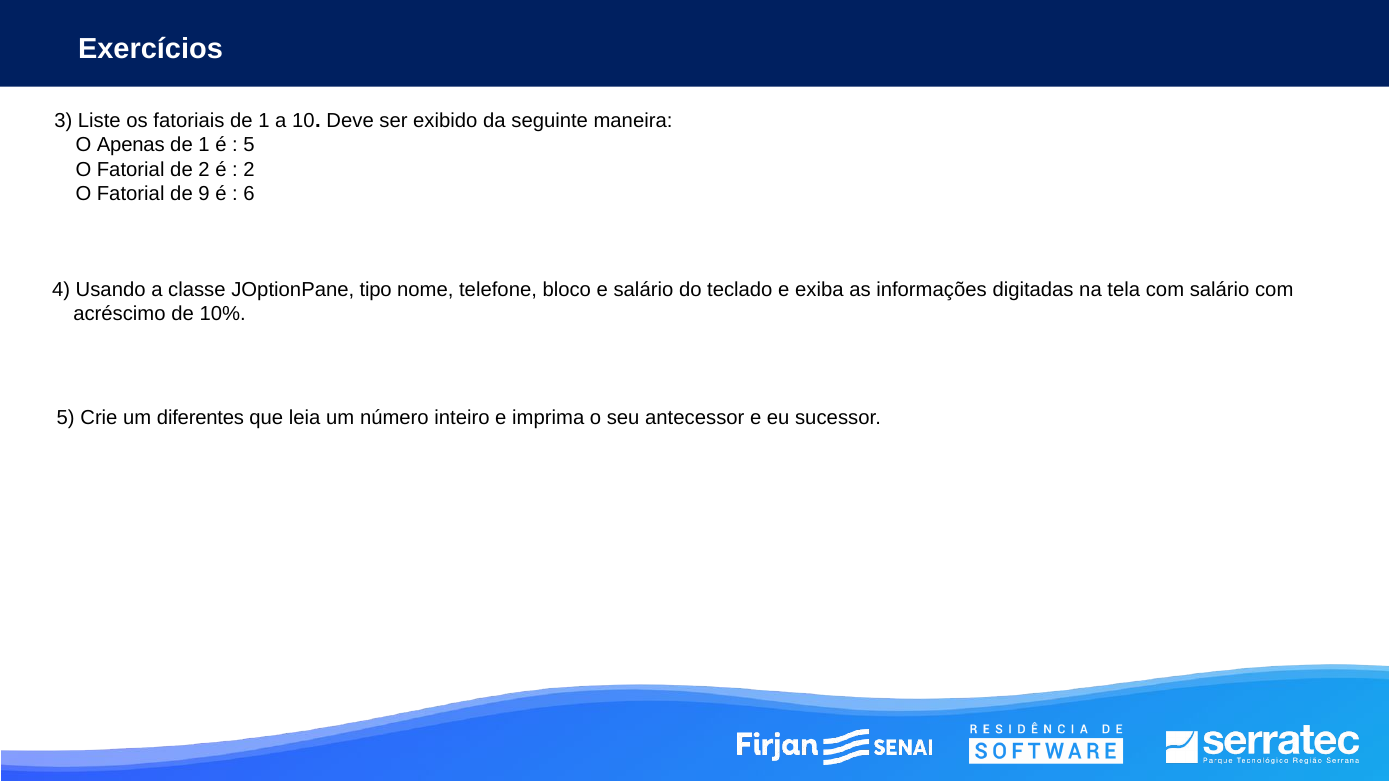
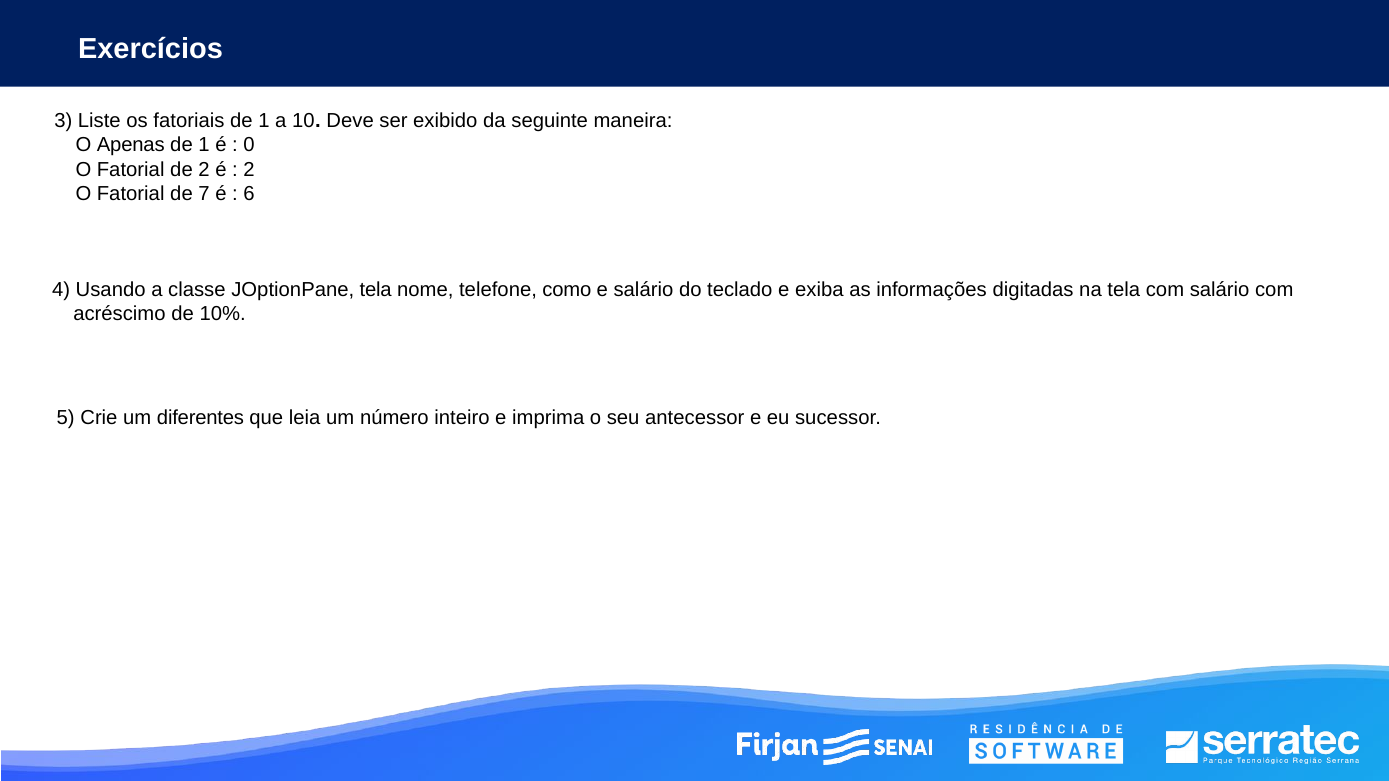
5 at (249, 145): 5 -> 0
9: 9 -> 7
JOptionPane tipo: tipo -> tela
bloco: bloco -> como
